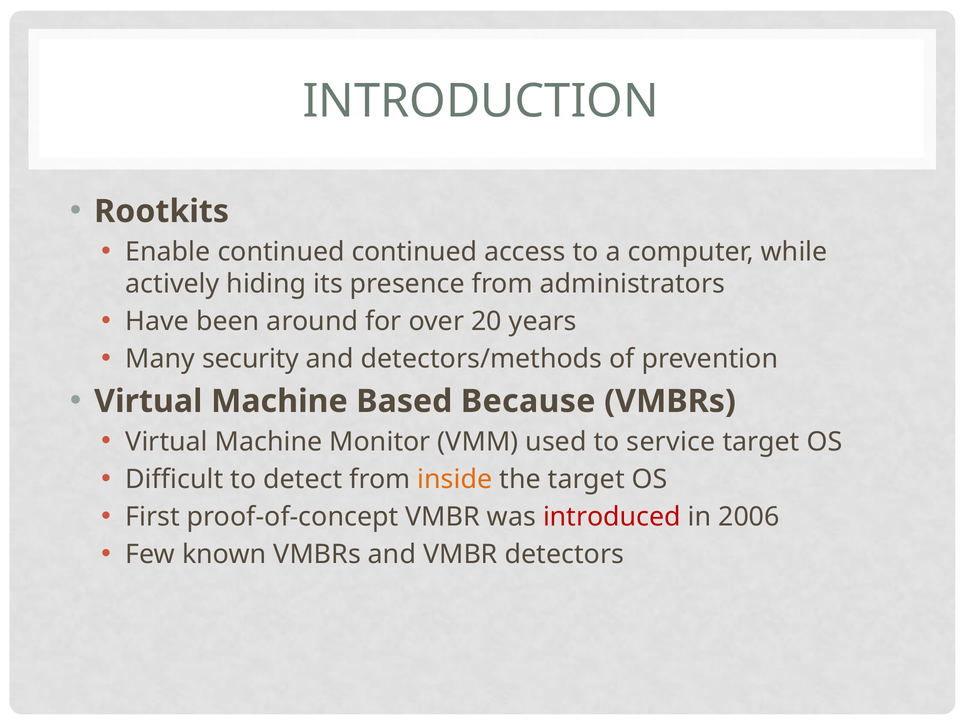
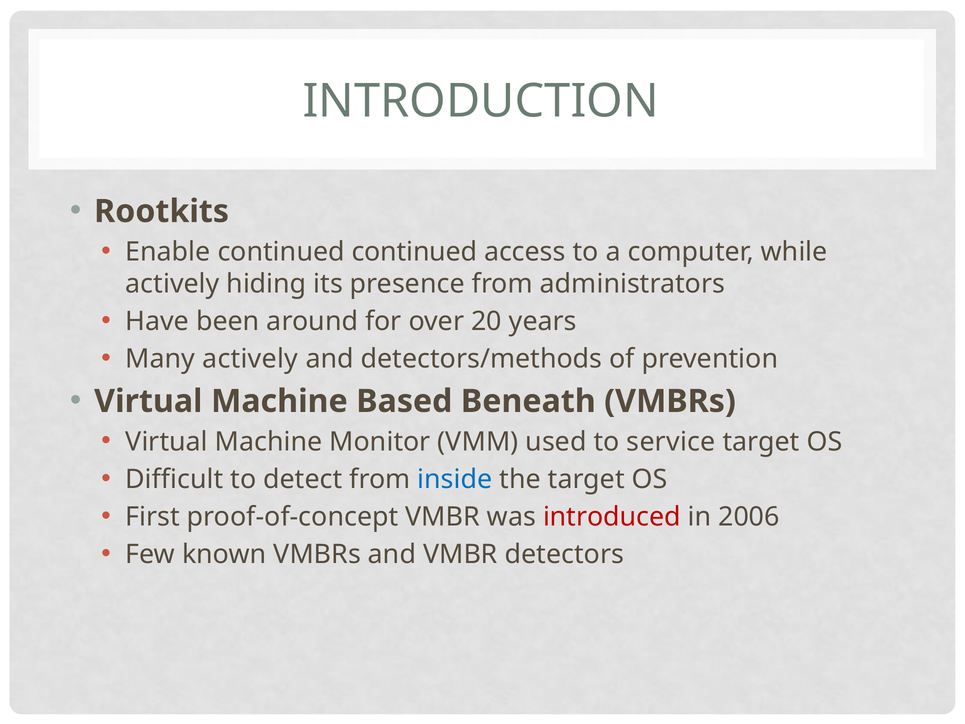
Many security: security -> actively
Because: Because -> Beneath
inside colour: orange -> blue
